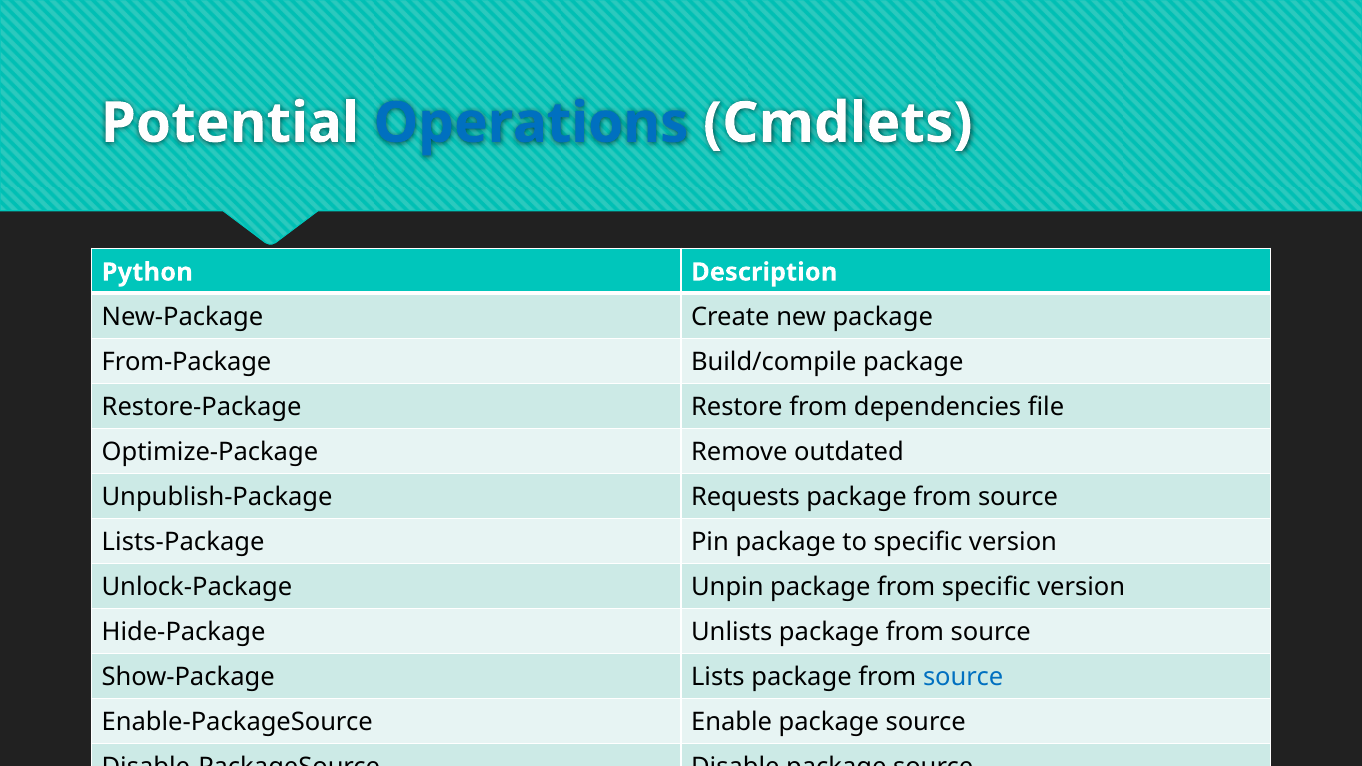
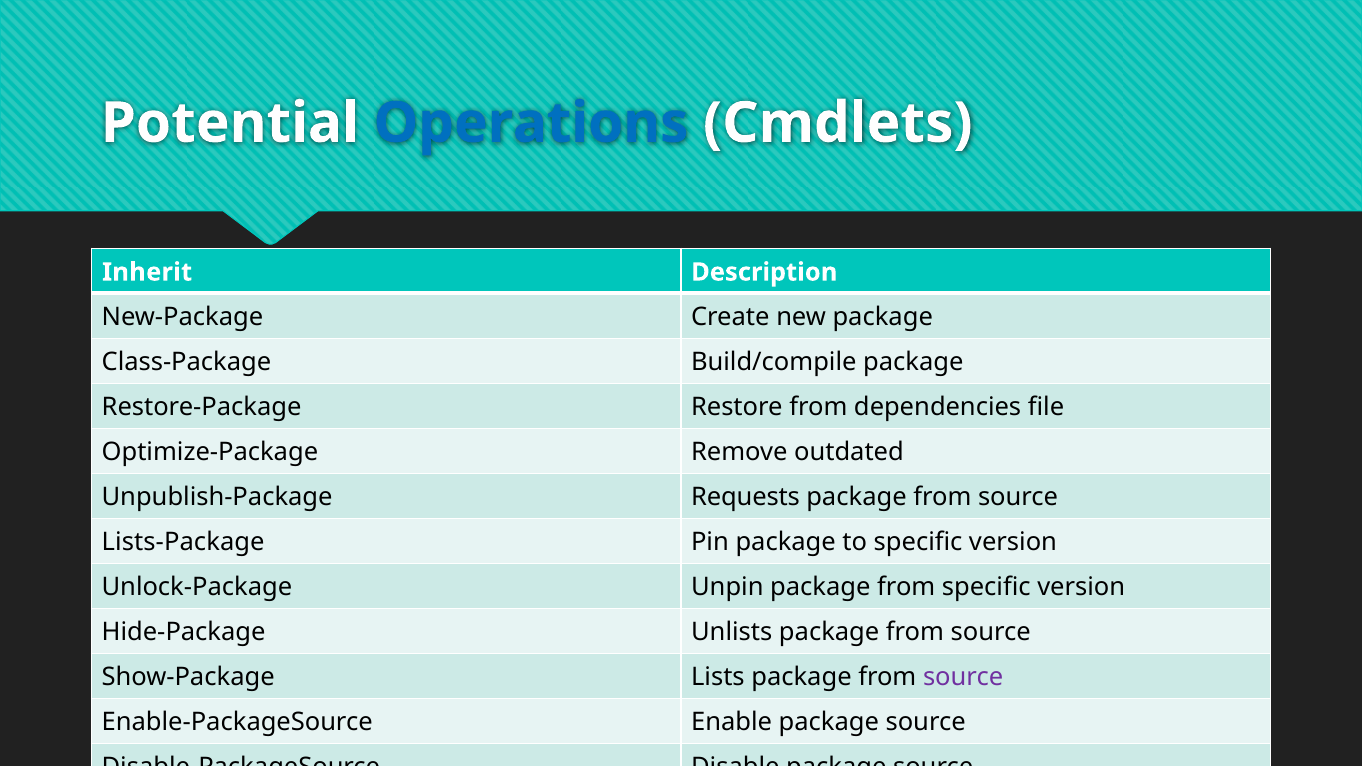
Python: Python -> Inherit
From-Package: From-Package -> Class-Package
source at (963, 677) colour: blue -> purple
